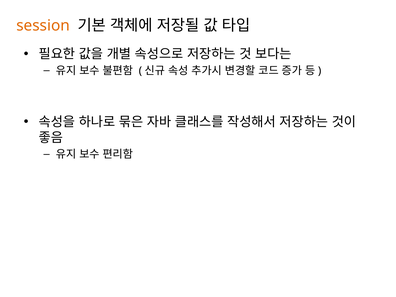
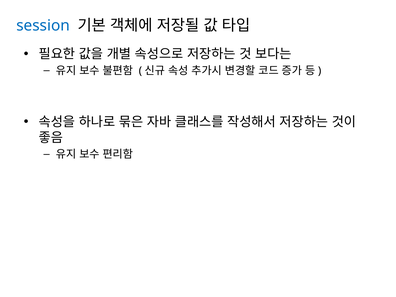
session colour: orange -> blue
